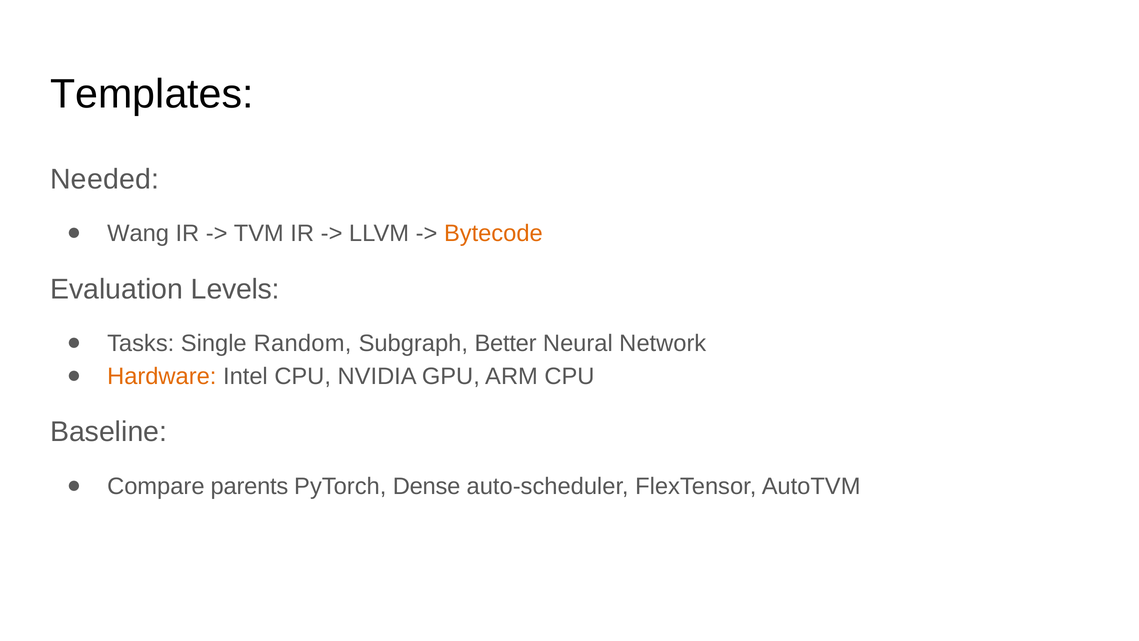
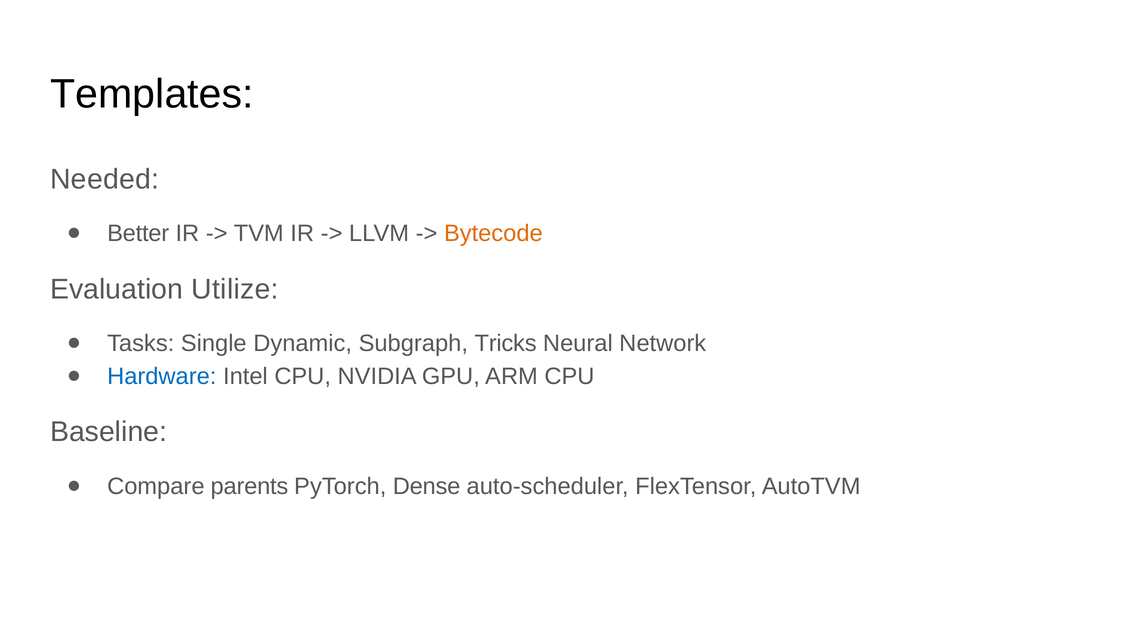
Wang: Wang -> Better
Levels: Levels -> Utilize
Random: Random -> Dynamic
Better: Better -> Tricks
Hardware colour: orange -> blue
